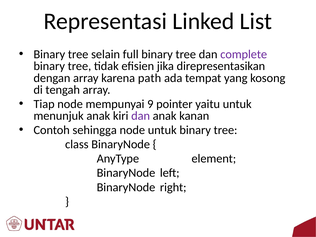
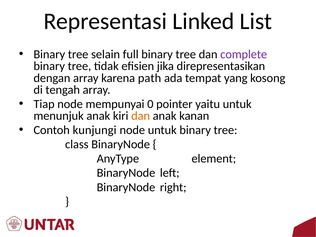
9: 9 -> 0
dan at (141, 116) colour: purple -> orange
sehingga: sehingga -> kunjungi
